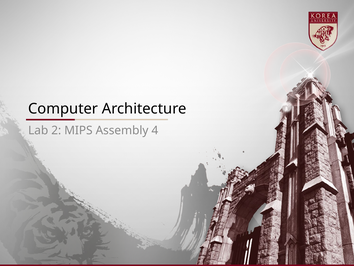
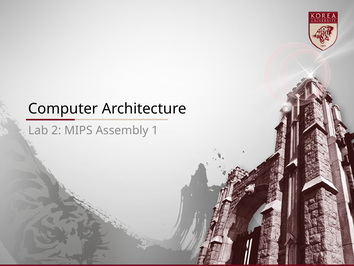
4: 4 -> 1
